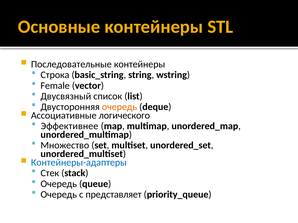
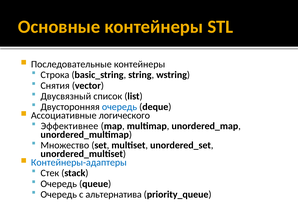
Female: Female -> Снятия
очередь at (119, 107) colour: orange -> blue
представляет: представляет -> альтернатива
